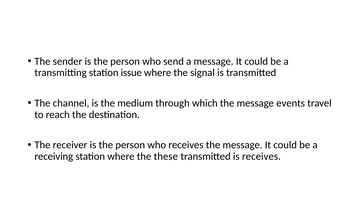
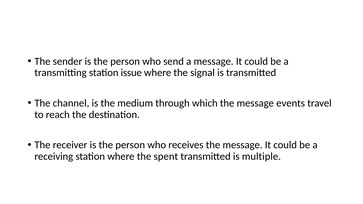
these: these -> spent
is receives: receives -> multiple
